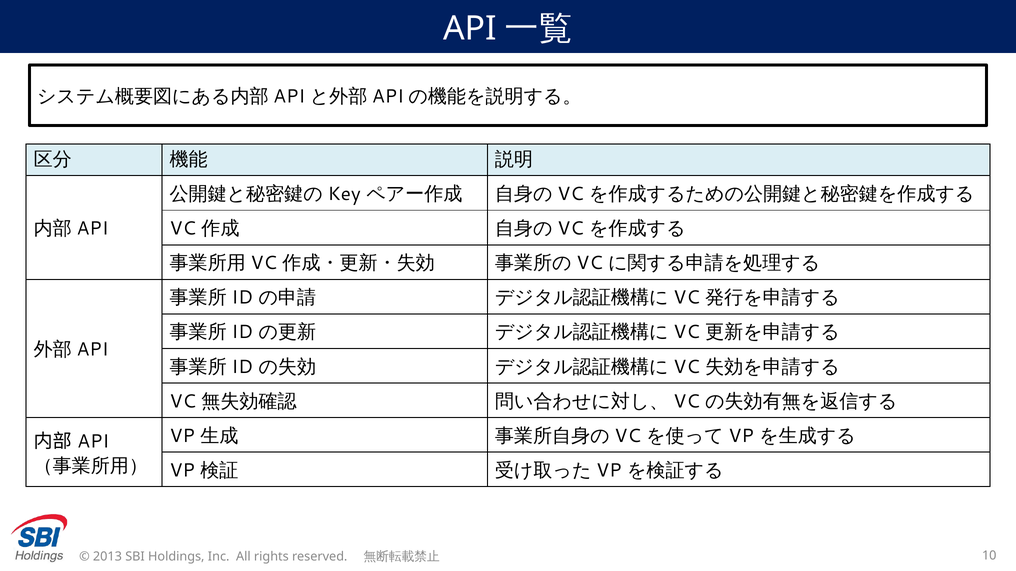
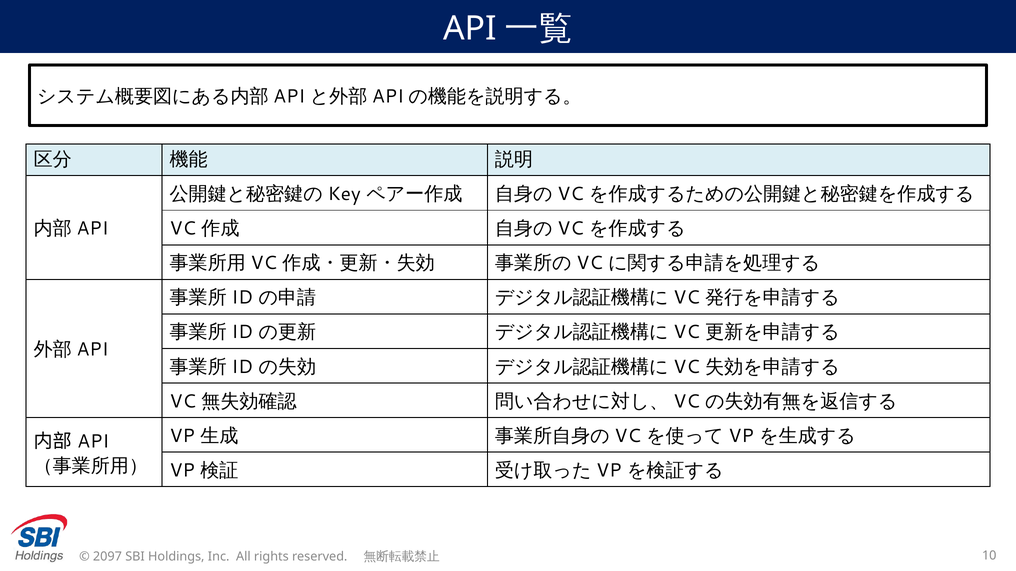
2013: 2013 -> 2097
